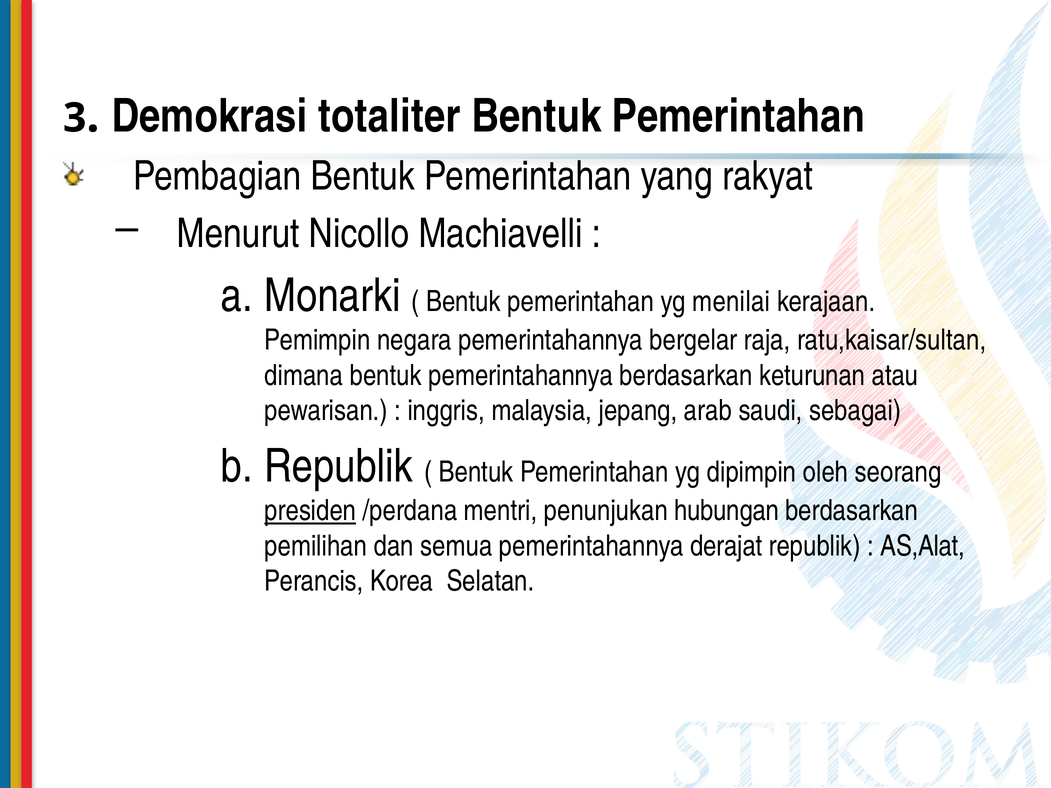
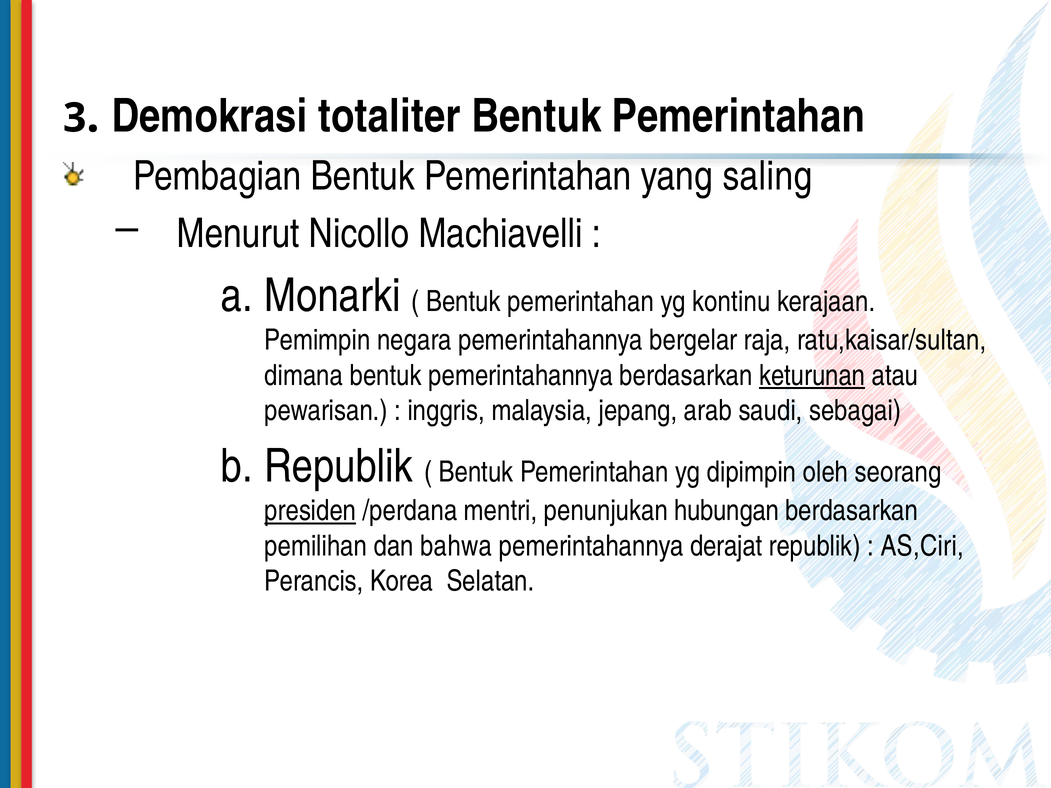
rakyat: rakyat -> saling
menilai: menilai -> kontinu
keturunan underline: none -> present
semua: semua -> bahwa
AS,Alat: AS,Alat -> AS,Ciri
